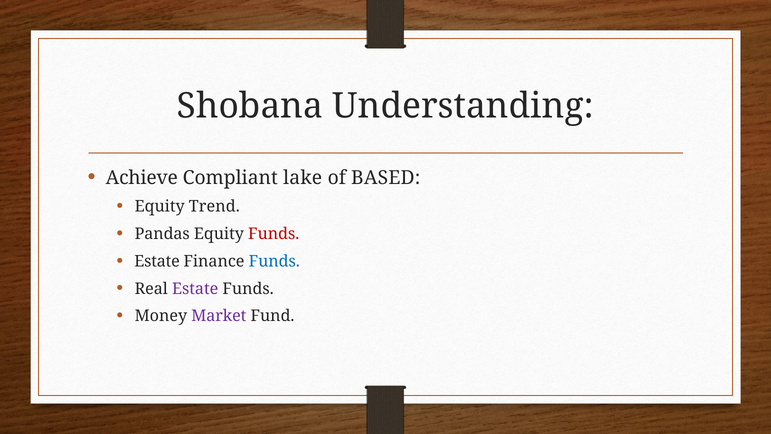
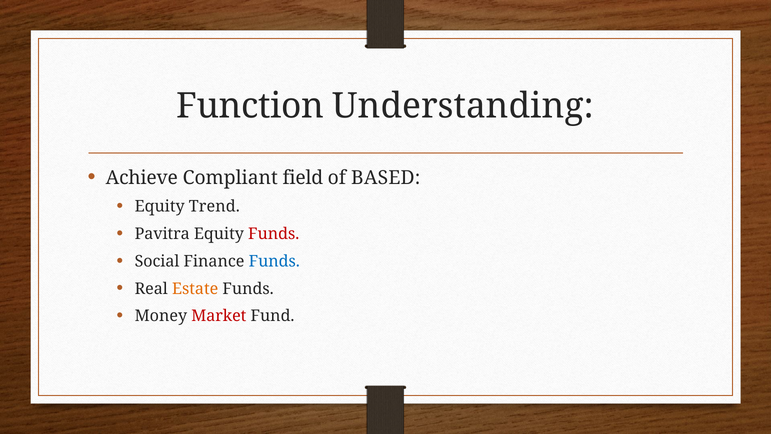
Shobana: Shobana -> Function
lake: lake -> field
Pandas: Pandas -> Pavitra
Estate at (157, 261): Estate -> Social
Estate at (195, 288) colour: purple -> orange
Market colour: purple -> red
